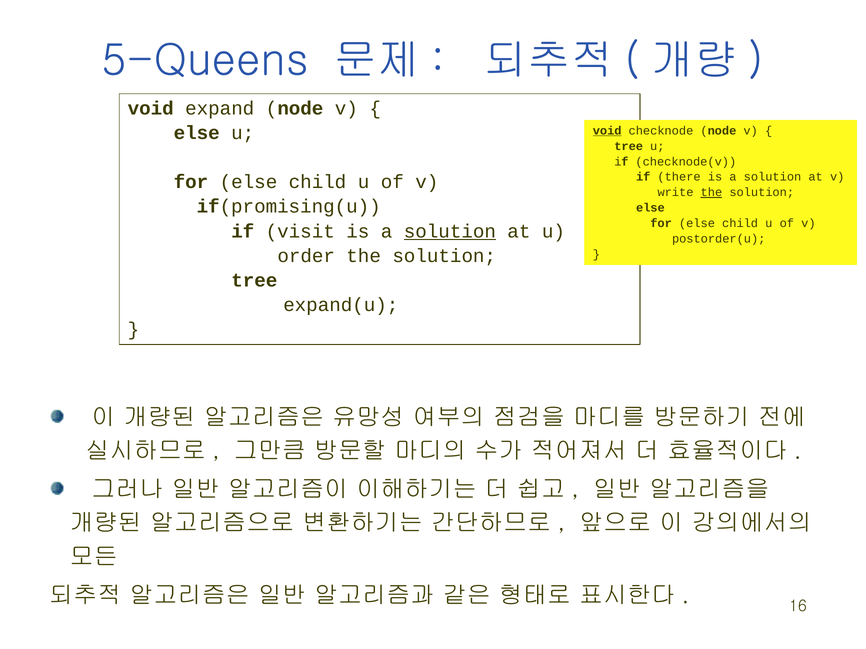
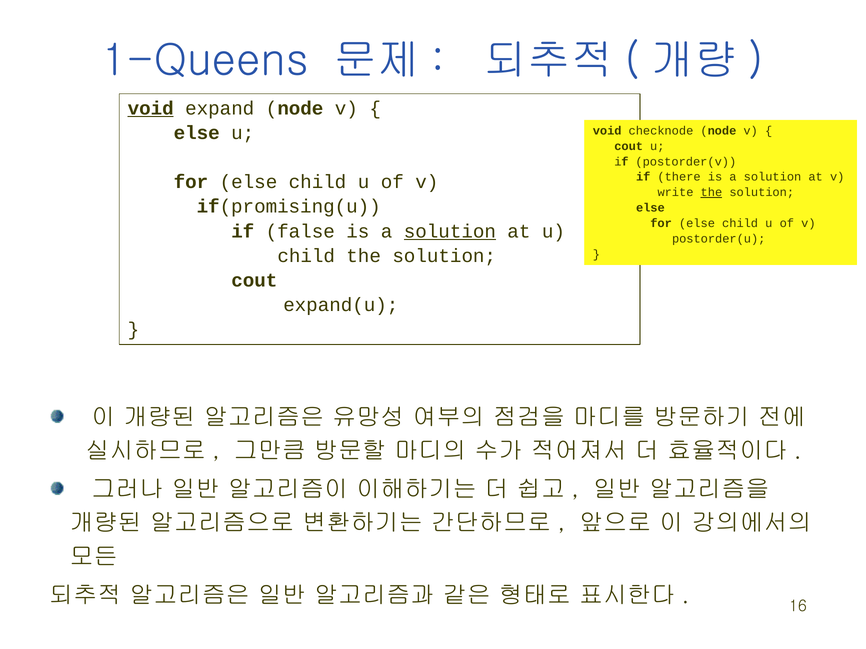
5-Queens: 5-Queens -> 1-Queens
void at (151, 108) underline: none -> present
void at (607, 131) underline: present -> none
tree at (629, 146): tree -> cout
checknode(v: checknode(v -> postorder(v
visit: visit -> false
order at (306, 256): order -> child
tree at (254, 281): tree -> cout
